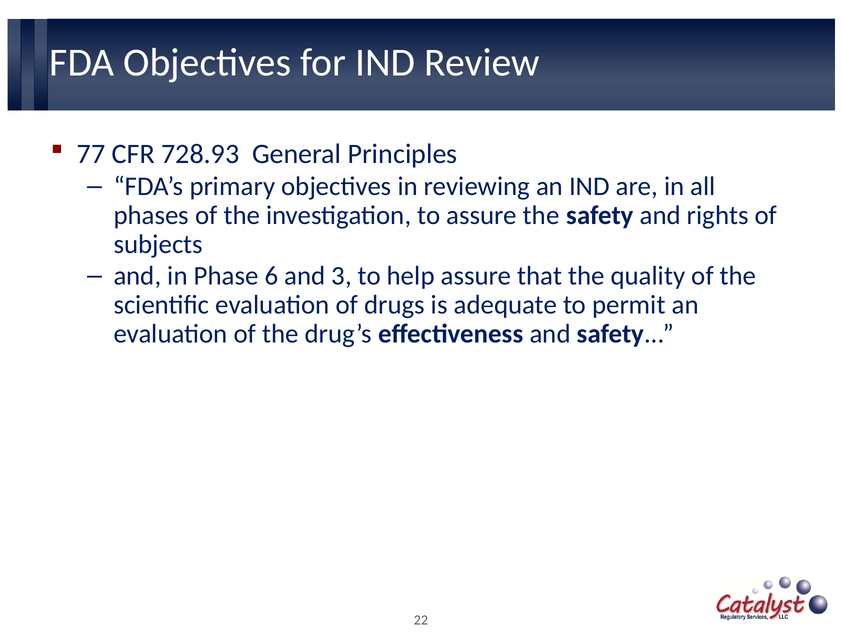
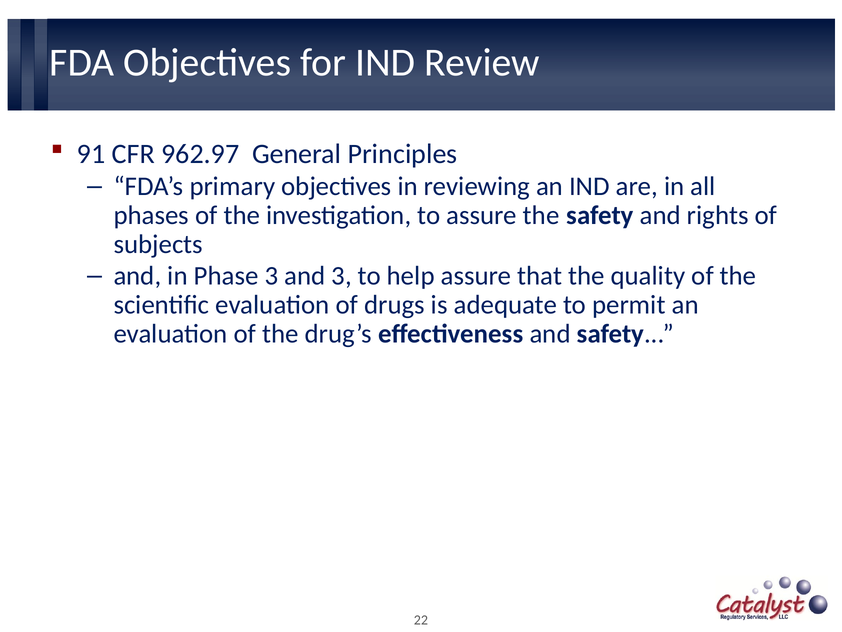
77: 77 -> 91
728.93: 728.93 -> 962.97
Phase 6: 6 -> 3
